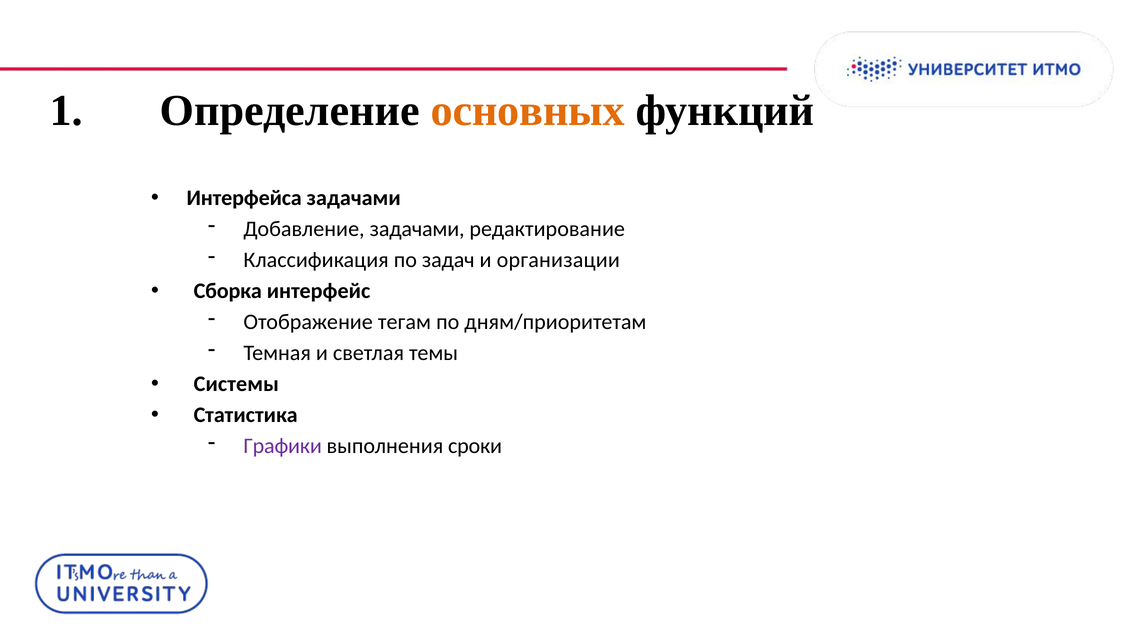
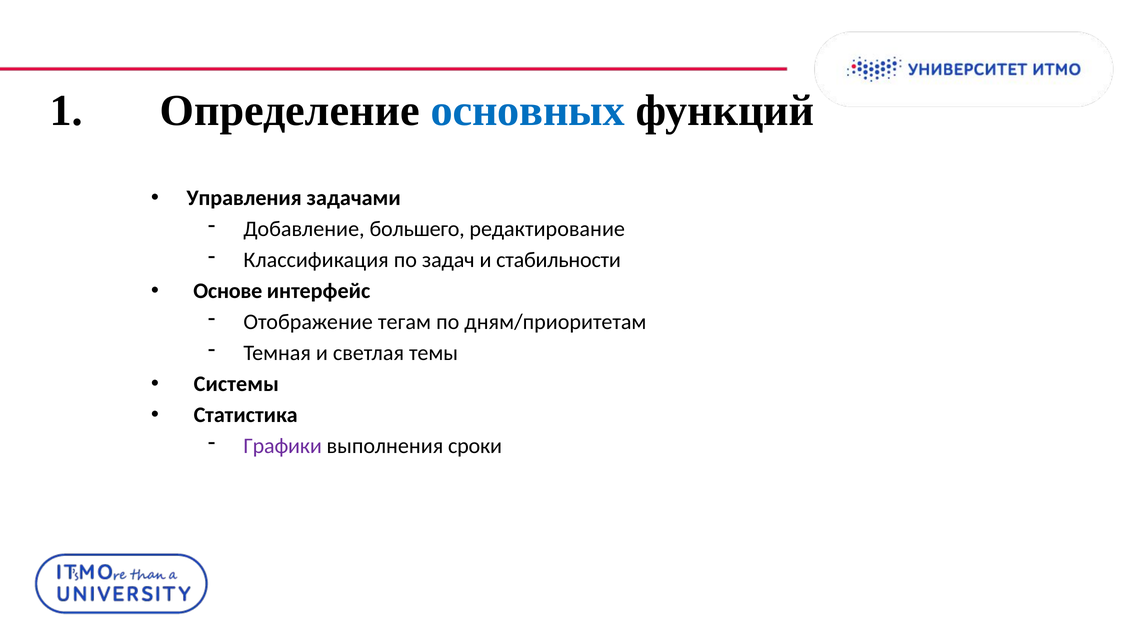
основных colour: orange -> blue
Интерфейса: Интерфейса -> Управления
Добавление задачами: задачами -> большего
организации: организации -> стабильности
Сборка: Сборка -> Основе
